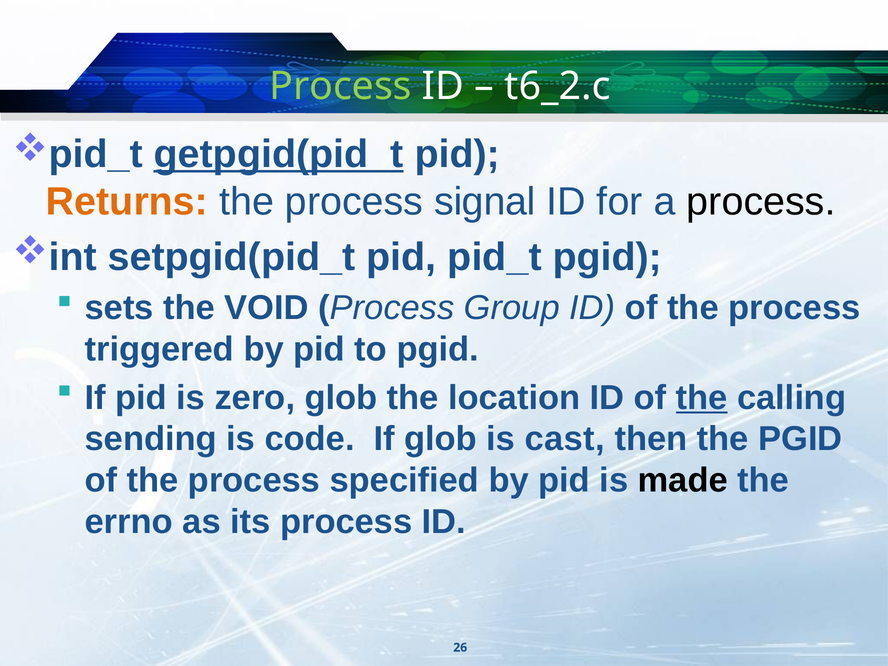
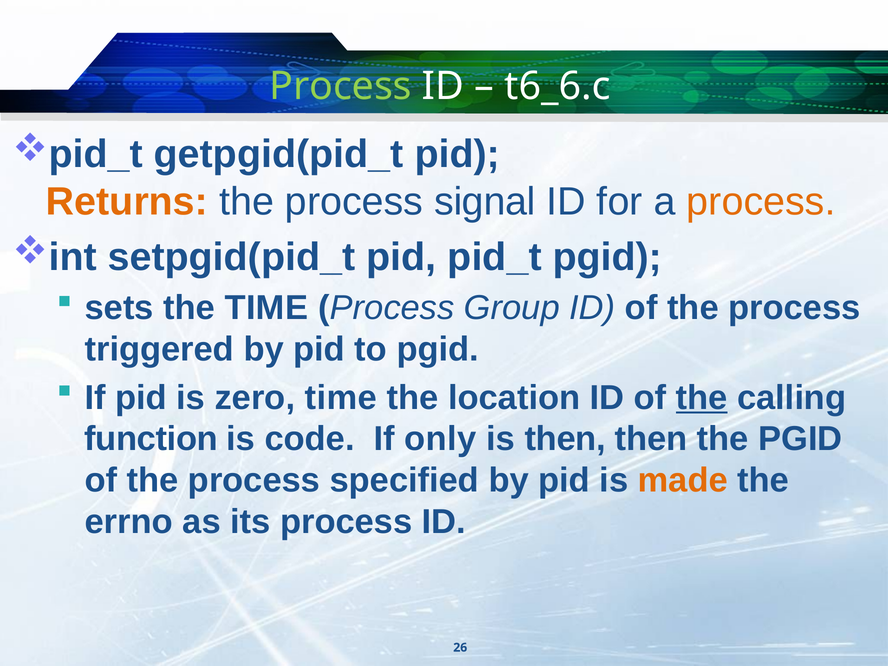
t6_2.c: t6_2.c -> t6_6.c
getpgid(pid_t underline: present -> none
process at (761, 202) colour: black -> orange
the VOID: VOID -> TIME
zero glob: glob -> time
sending: sending -> function
If glob: glob -> only
is cast: cast -> then
made colour: black -> orange
